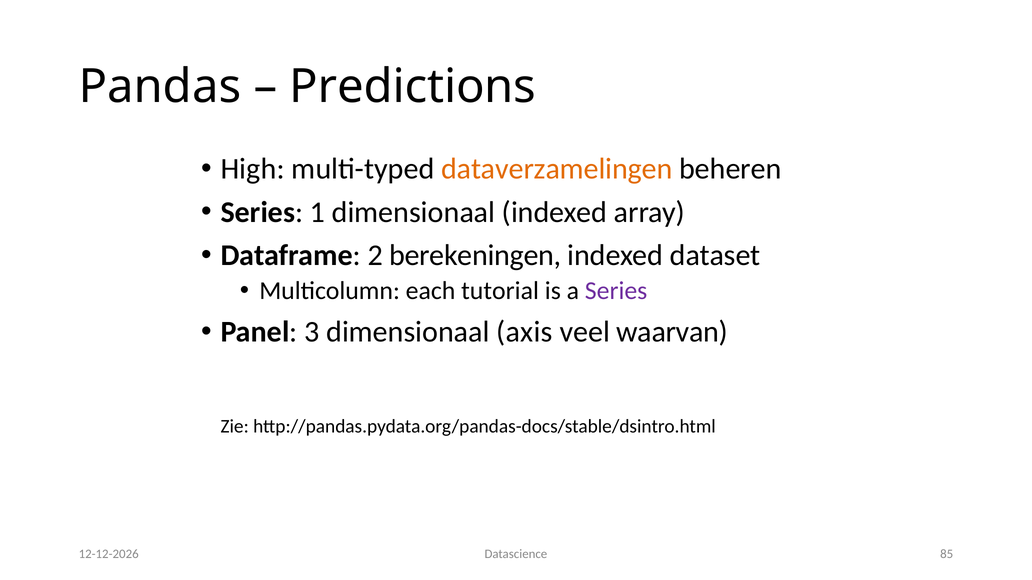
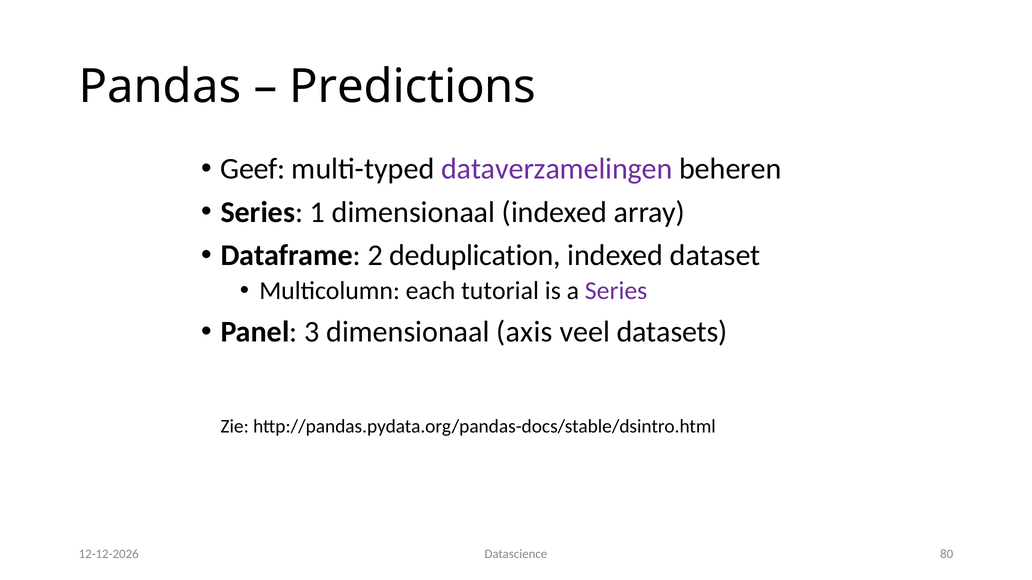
High: High -> Geef
dataverzamelingen colour: orange -> purple
berekeningen: berekeningen -> deduplication
waarvan: waarvan -> datasets
85: 85 -> 80
